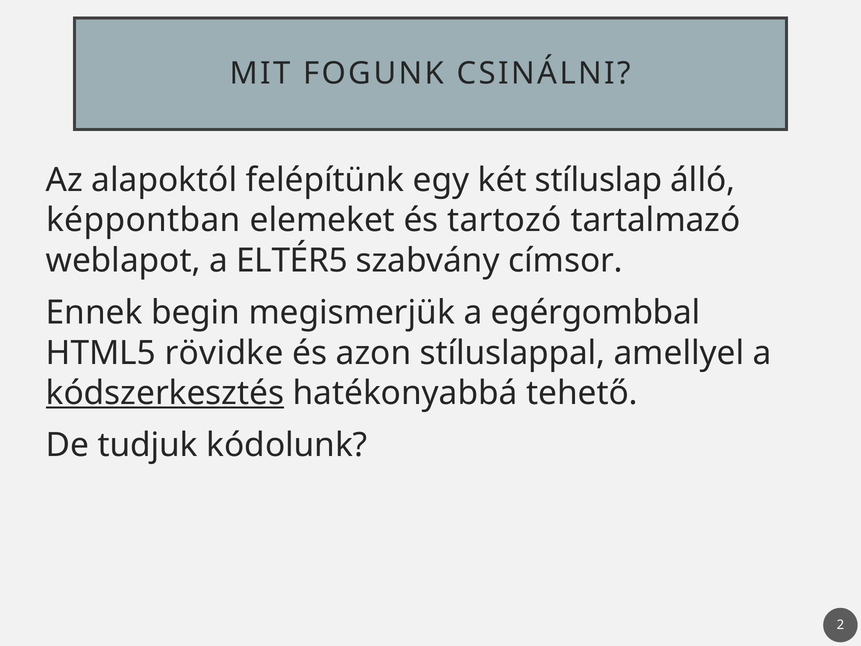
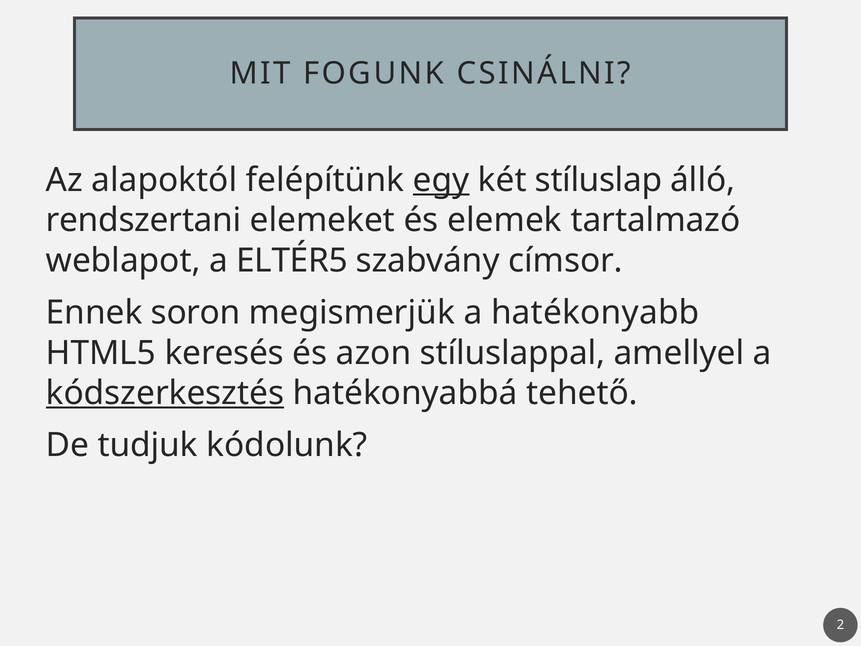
egy underline: none -> present
képpontban: képpontban -> rendszertani
tartozó: tartozó -> elemek
begin: begin -> soron
egérgombbal: egérgombbal -> hatékonyabb
rövidke: rövidke -> keresés
